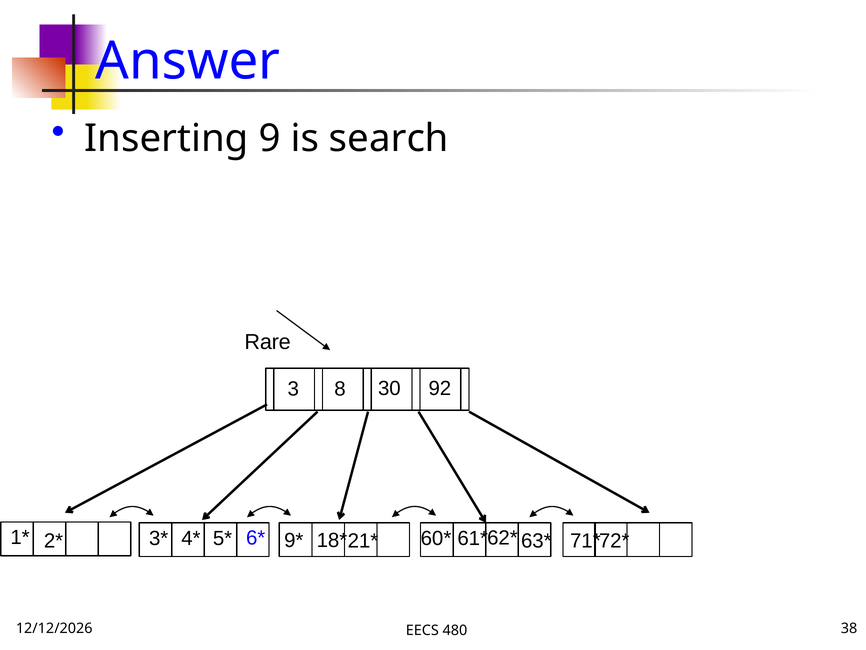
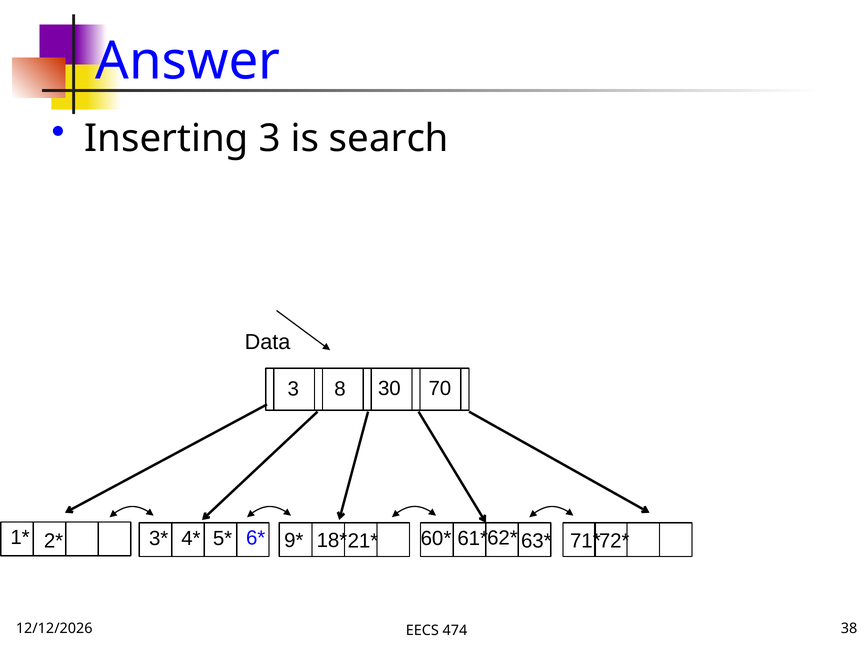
Inserting 9: 9 -> 3
Rare: Rare -> Data
92: 92 -> 70
480: 480 -> 474
